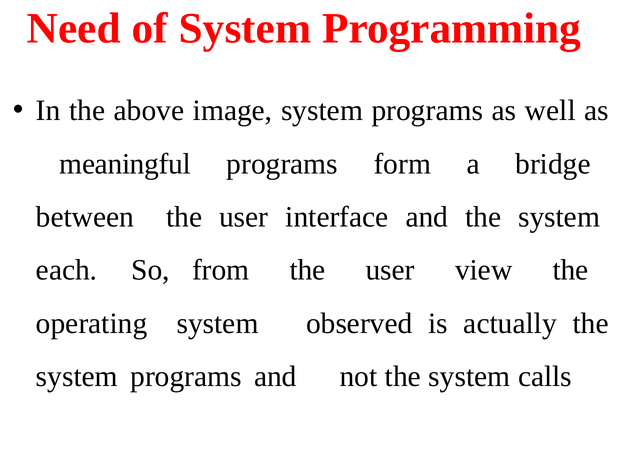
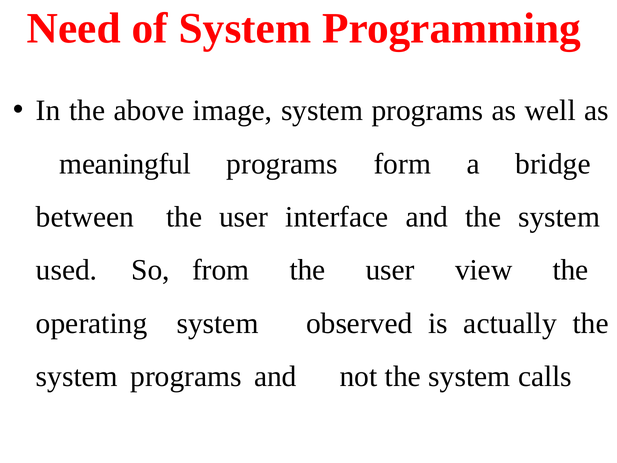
each: each -> used
